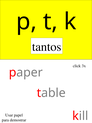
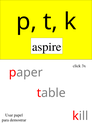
tantos: tantos -> aspire
